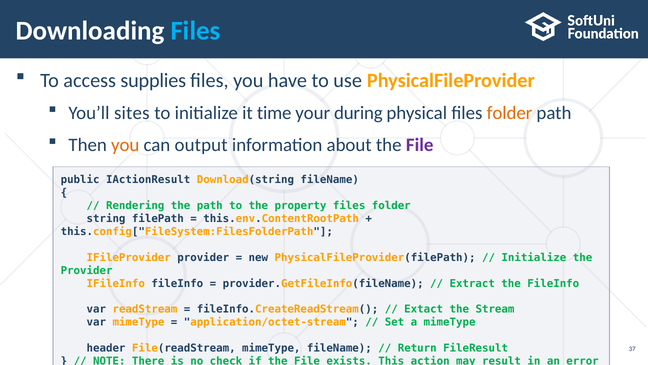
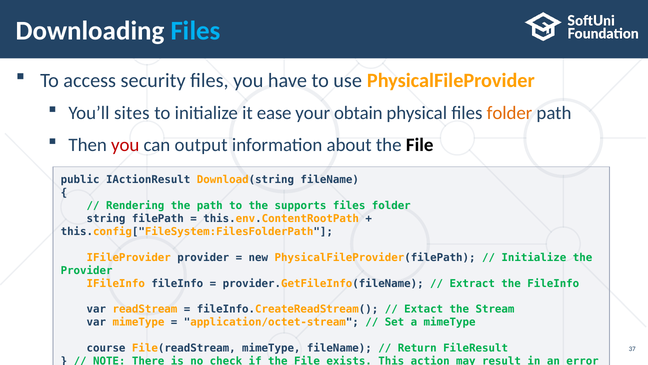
supplies: supplies -> security
time: time -> ease
during: during -> obtain
you at (125, 145) colour: orange -> red
File at (420, 145) colour: purple -> black
property: property -> supports
header: header -> course
